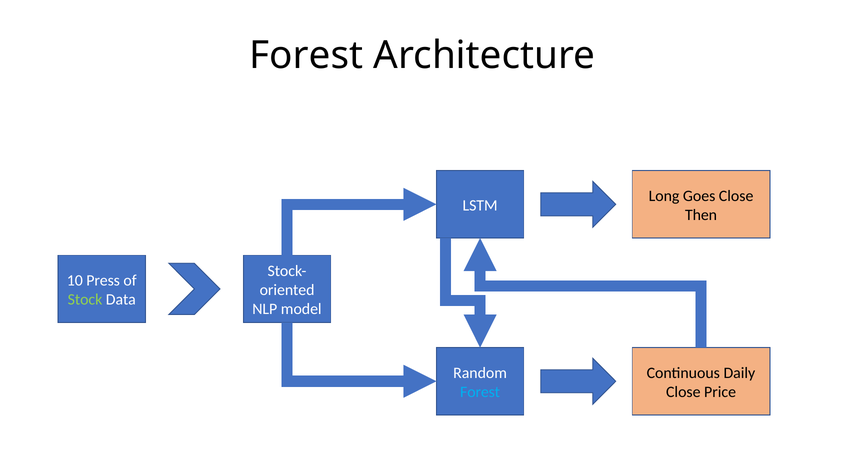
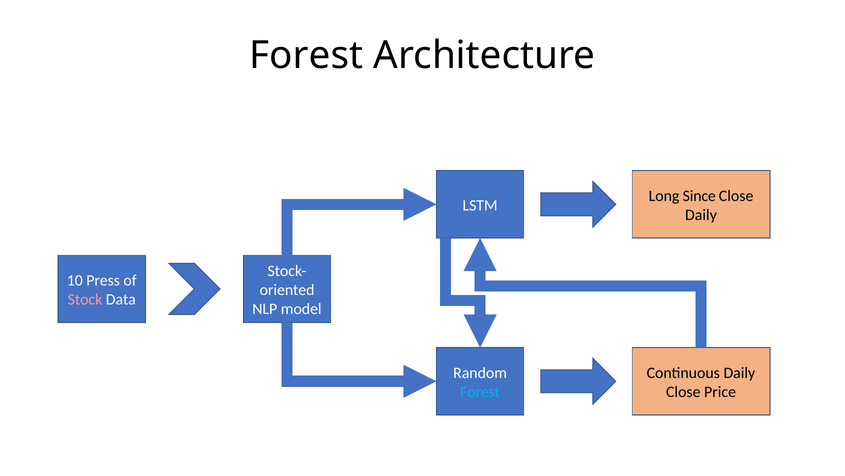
Goes: Goes -> Since
Then at (701, 215): Then -> Daily
Stock colour: light green -> pink
